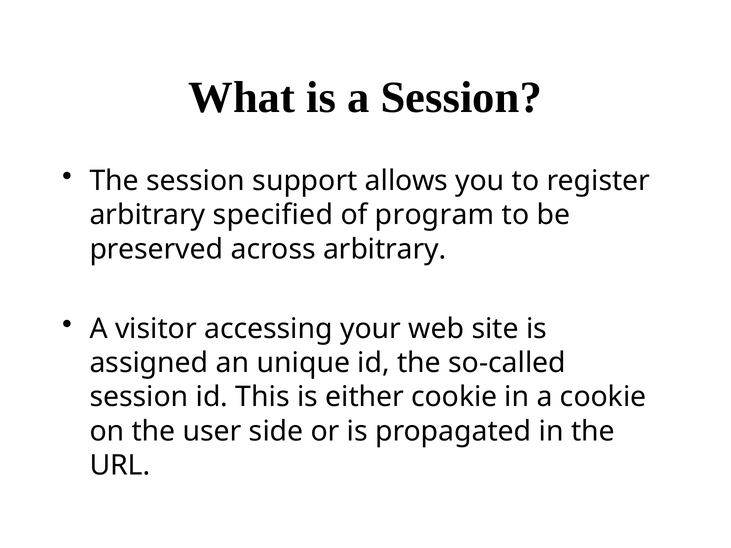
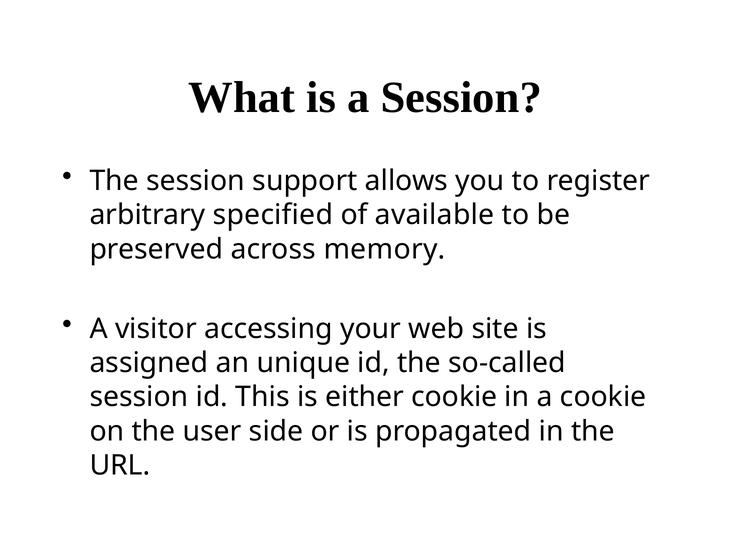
program: program -> available
across arbitrary: arbitrary -> memory
